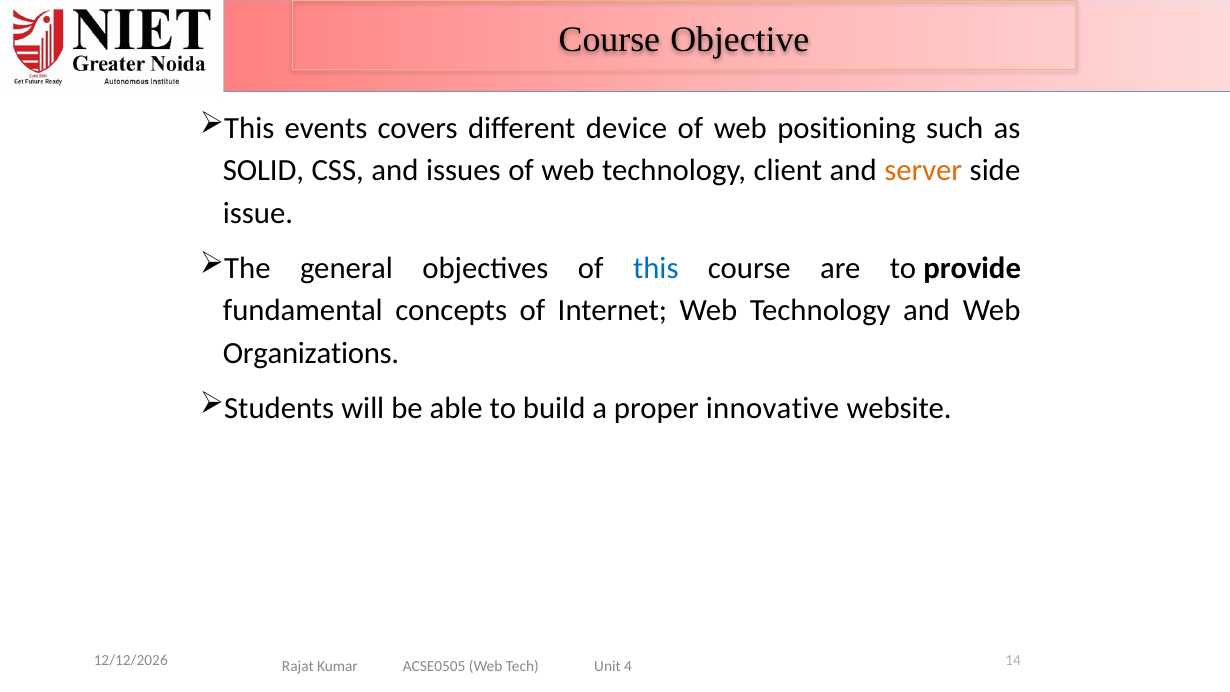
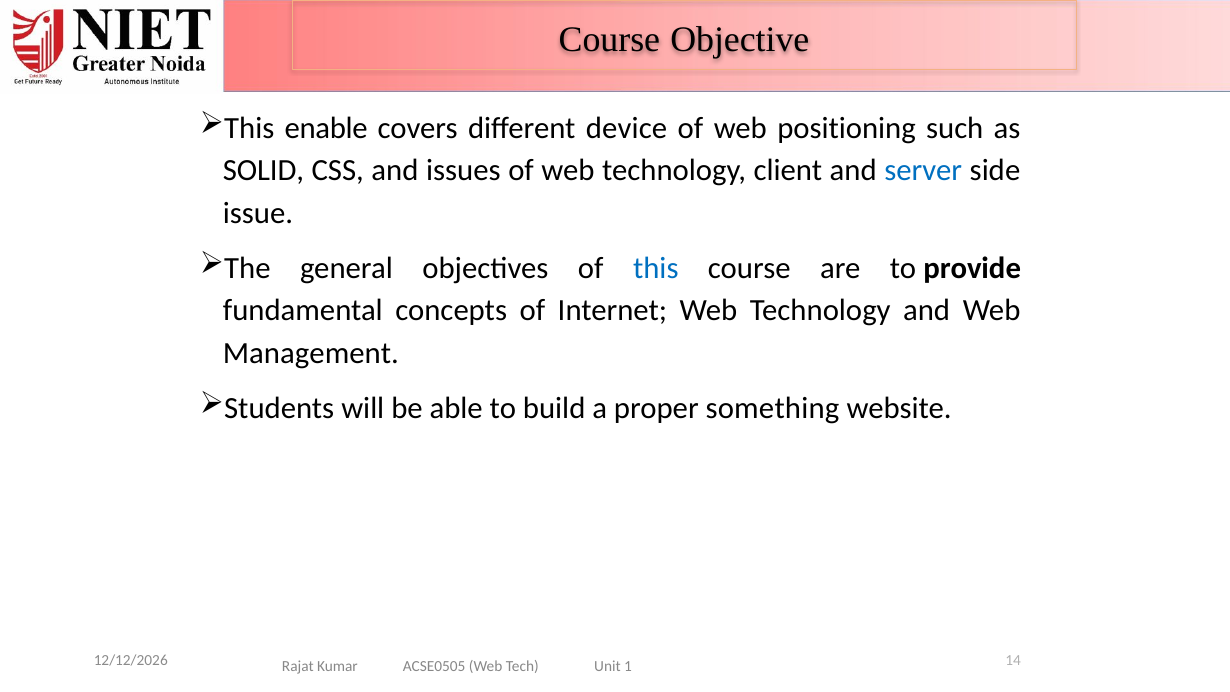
events: events -> enable
server colour: orange -> blue
Organizations: Organizations -> Management
innovative: innovative -> something
4: 4 -> 1
